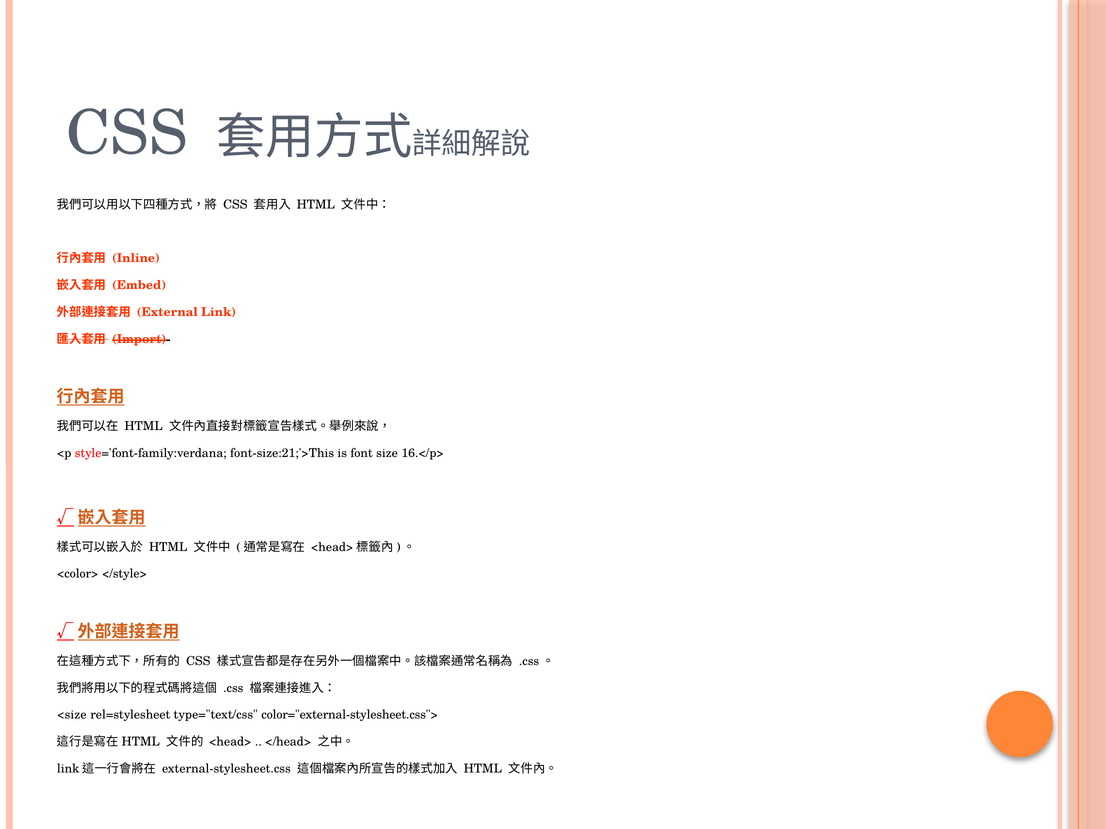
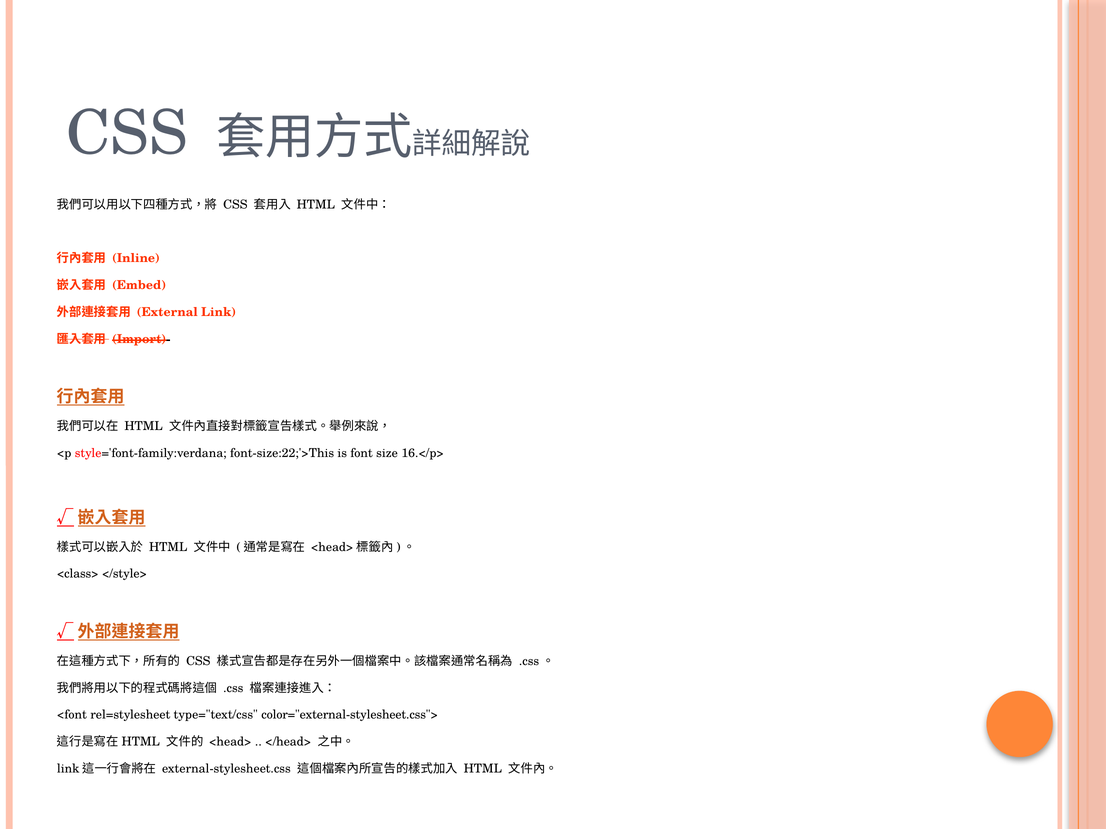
font-size:21;'>This: font-size:21;'>This -> font-size:22;'>This
<color>: <color> -> <class>
<size: <size -> <font
